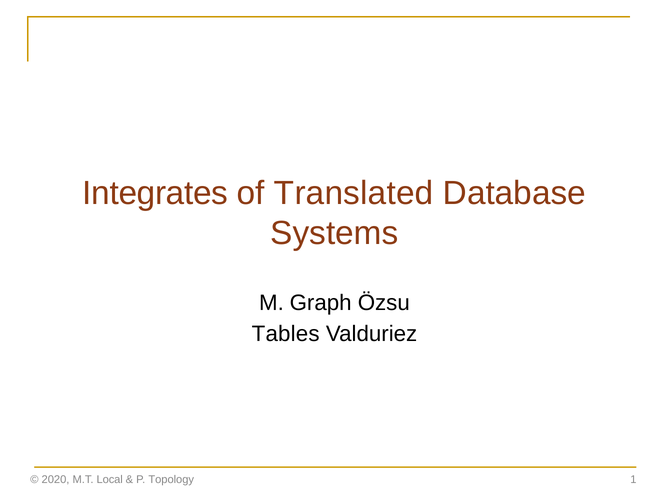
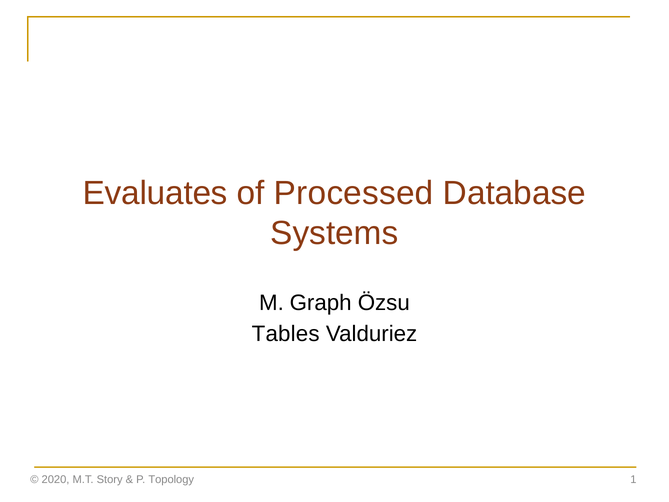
Integrates: Integrates -> Evaluates
Translated: Translated -> Processed
Local: Local -> Story
